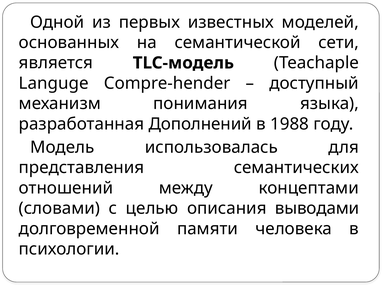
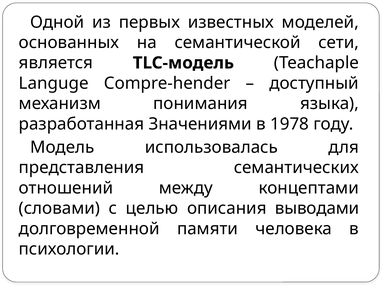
Дополнений: Дополнений -> Значениями
1988: 1988 -> 1978
